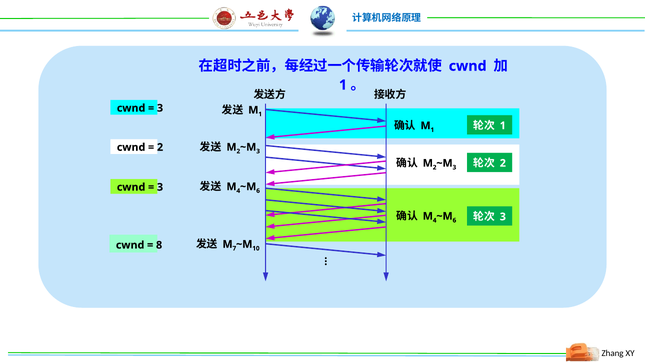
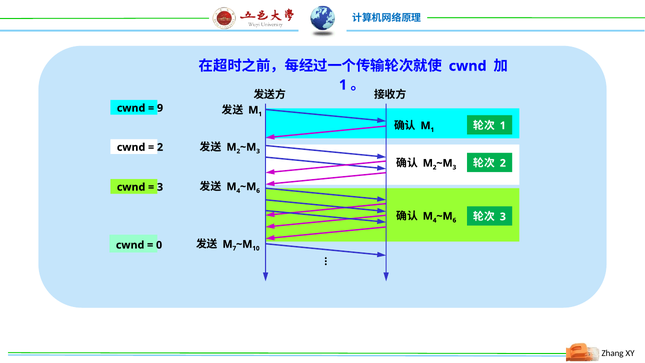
3 at (160, 108): 3 -> 9
8: 8 -> 0
